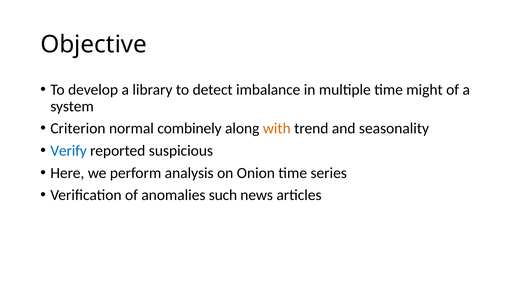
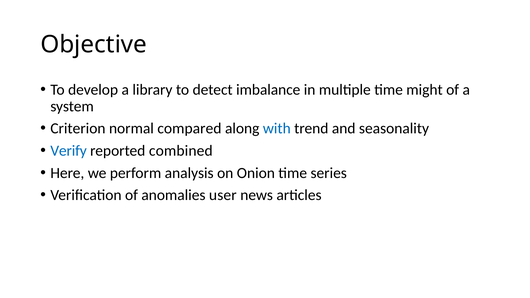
combinely: combinely -> compared
with colour: orange -> blue
suspicious: suspicious -> combined
such: such -> user
